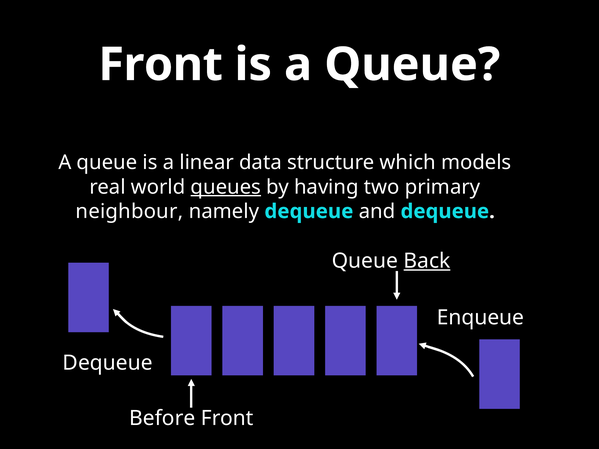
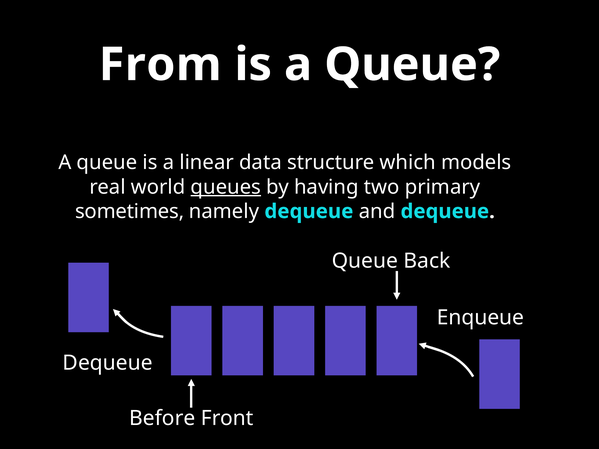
Front at (161, 65): Front -> From
neighbour: neighbour -> sometimes
Back underline: present -> none
